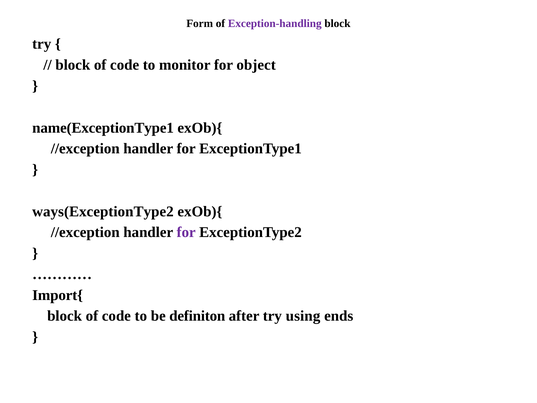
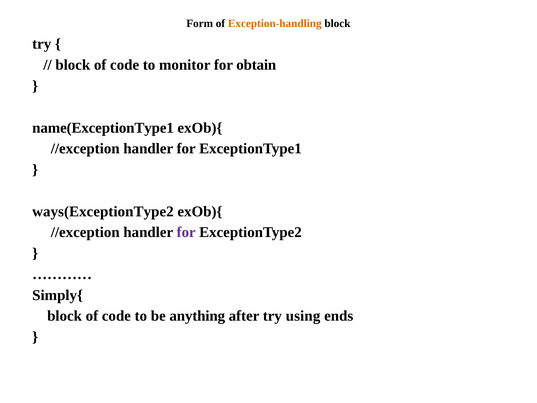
Exception-handling colour: purple -> orange
object: object -> obtain
Import{: Import{ -> Simply{
definiton: definiton -> anything
